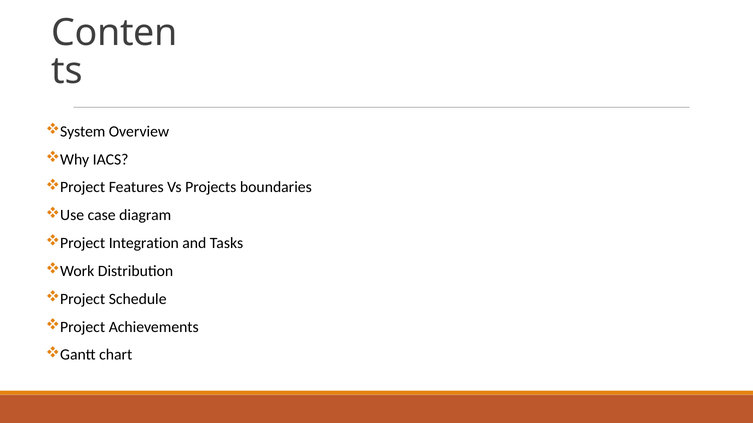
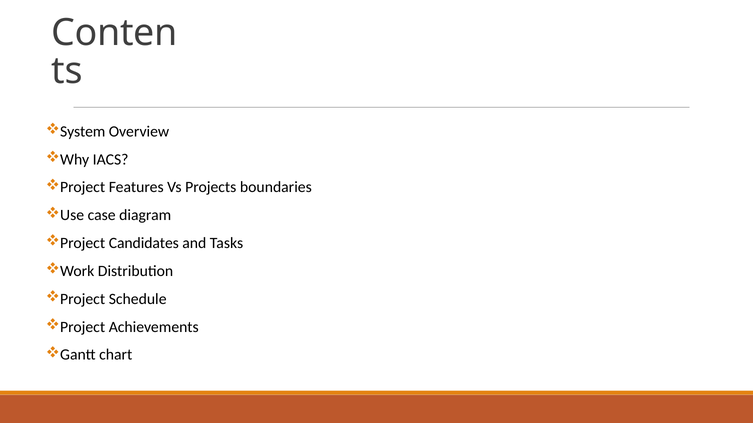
Integration: Integration -> Candidates
